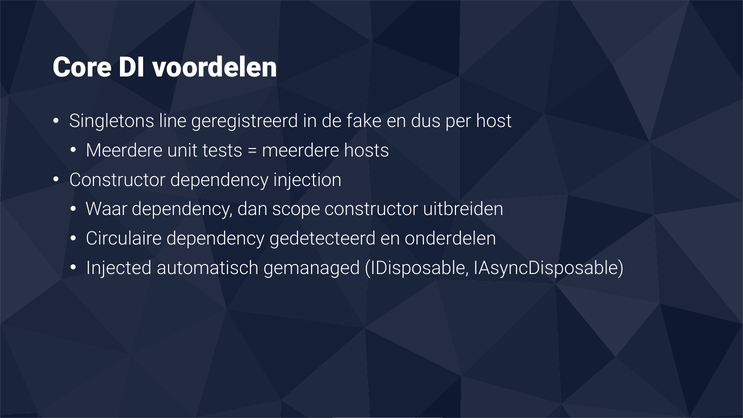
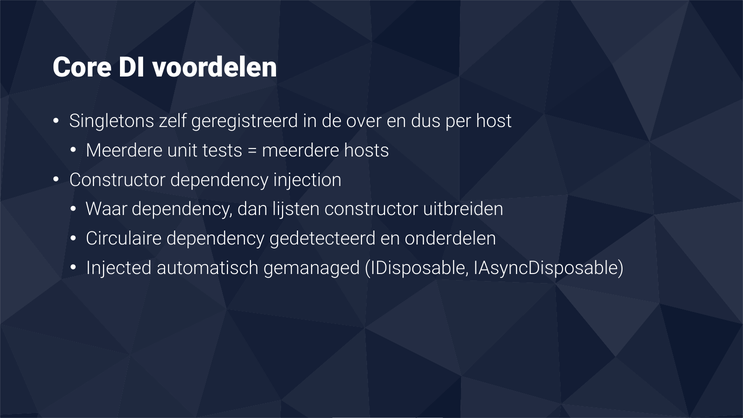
line: line -> zelf
fake: fake -> over
scope: scope -> lijsten
